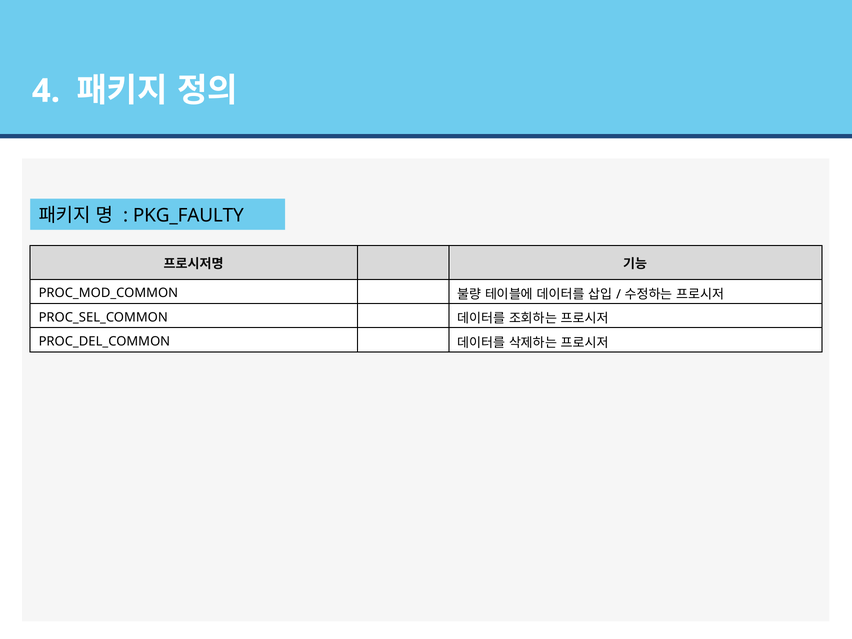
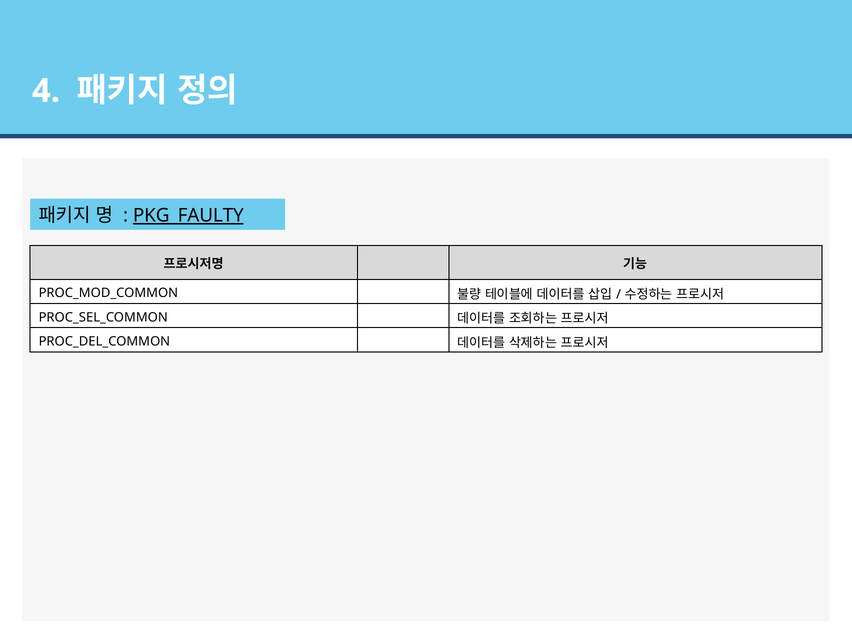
PKG_FAULTY underline: none -> present
